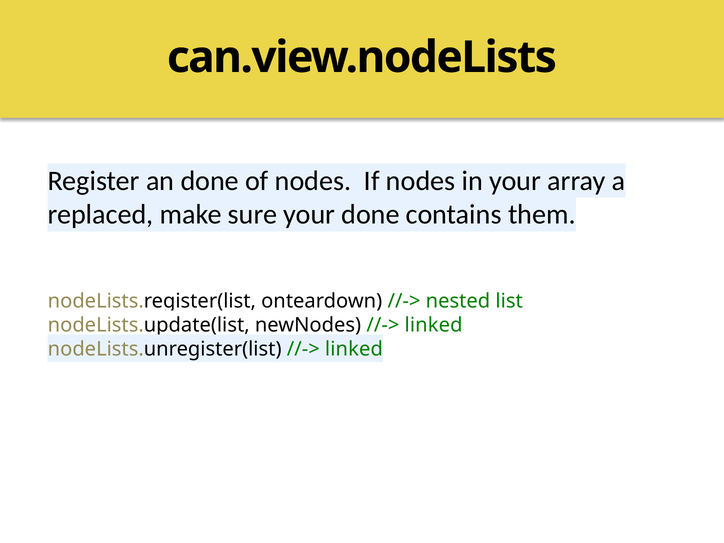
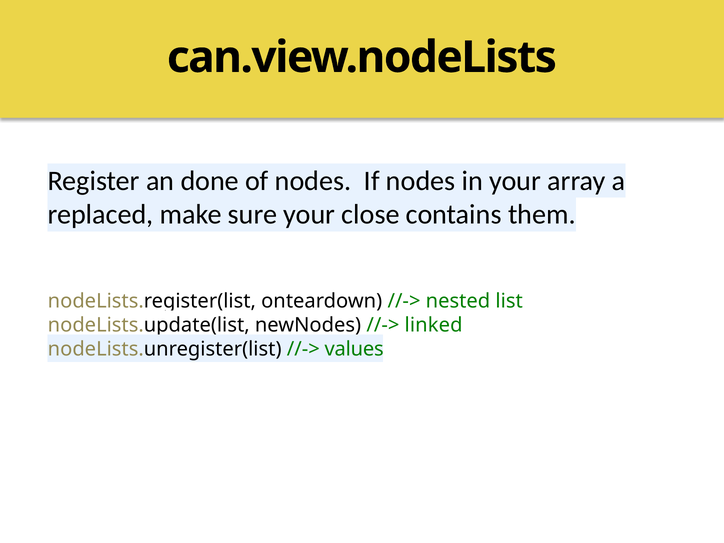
your done: done -> close
linked at (354, 349): linked -> values
